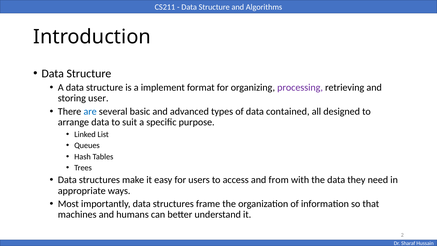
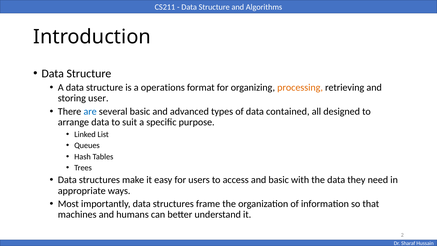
implement: implement -> operations
processing colour: purple -> orange
and from: from -> basic
